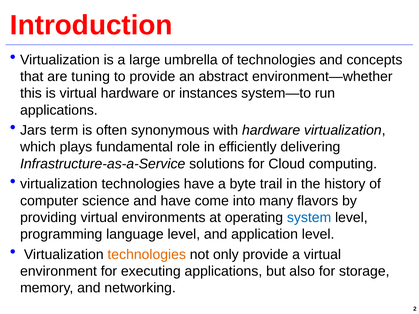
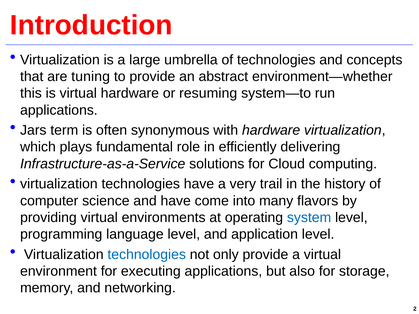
instances: instances -> resuming
byte: byte -> very
technologies at (147, 255) colour: orange -> blue
